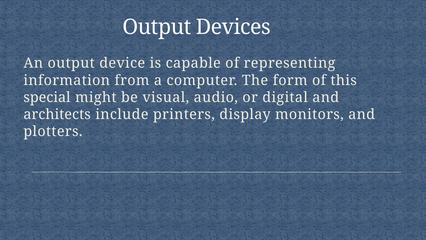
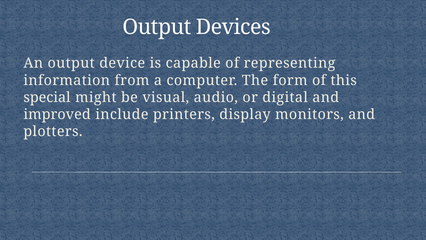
architects: architects -> improved
